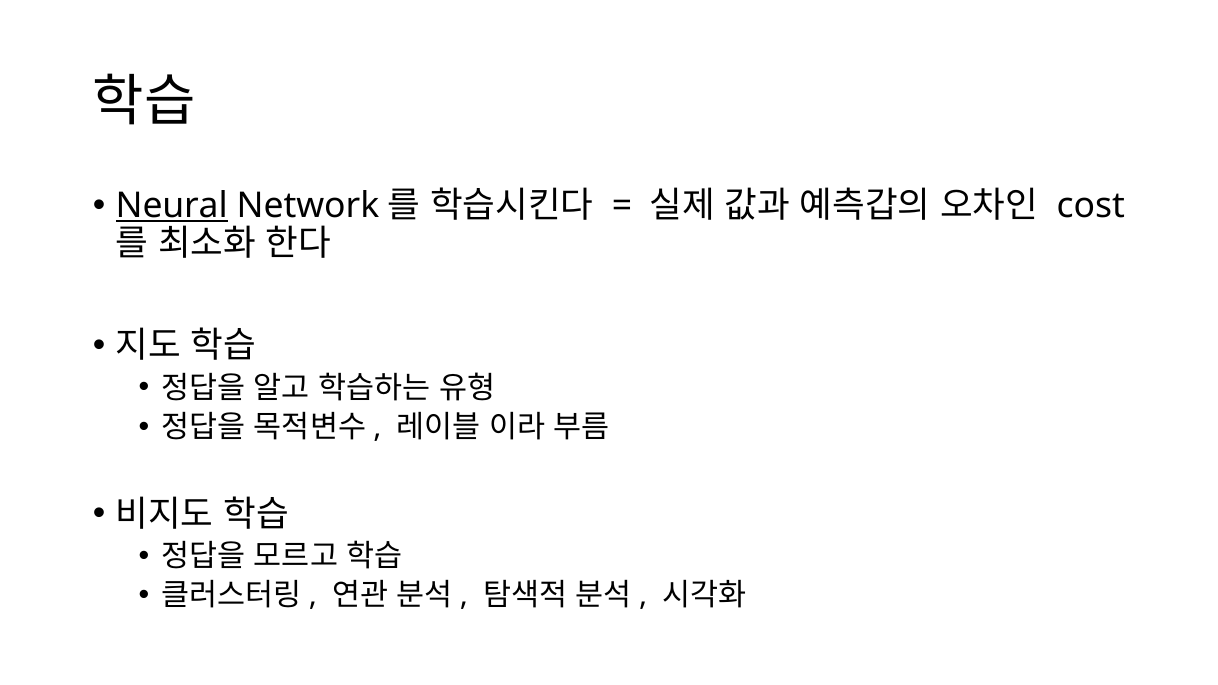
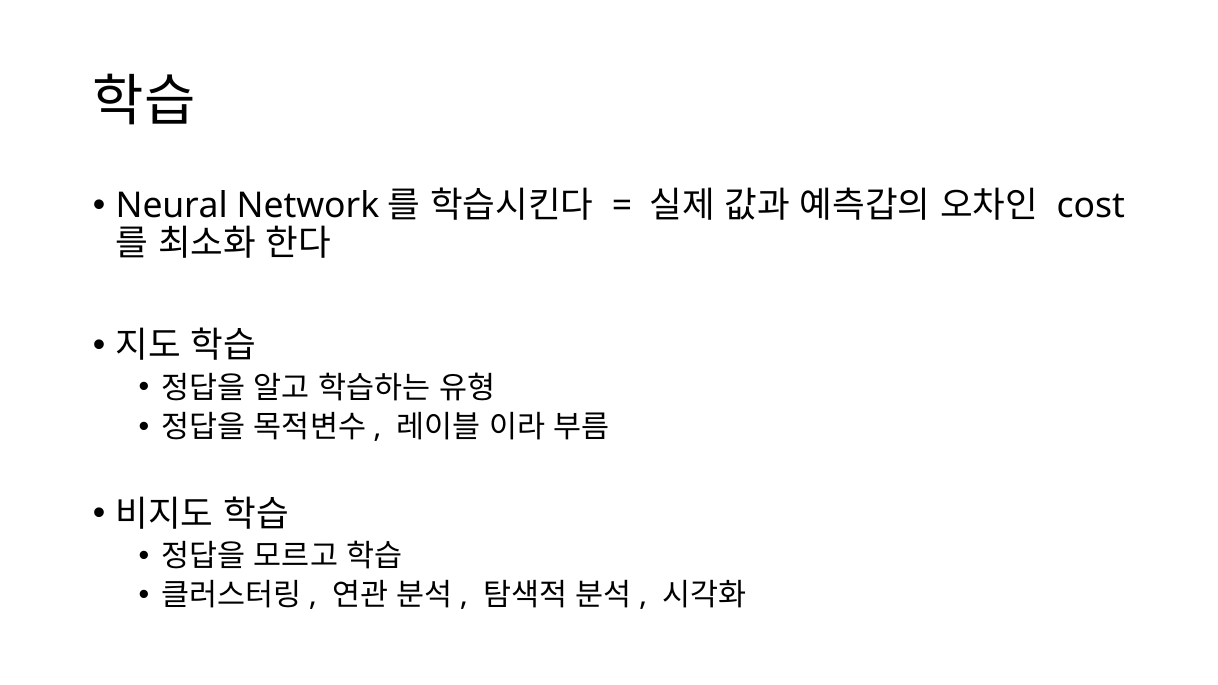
Neural underline: present -> none
